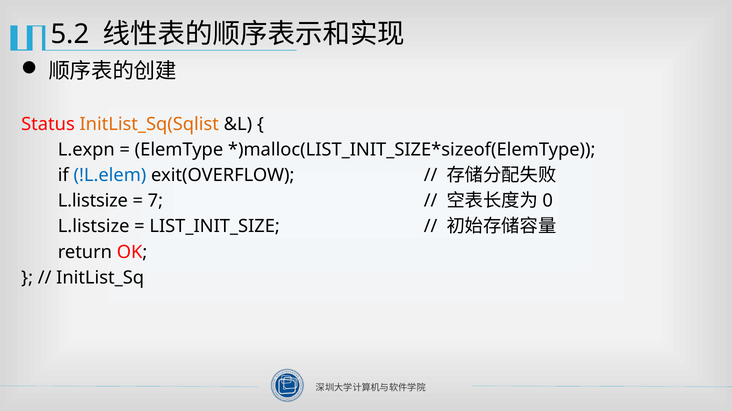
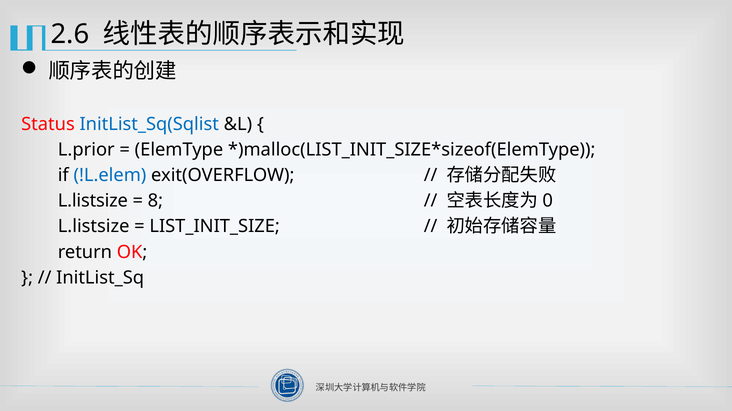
5.2: 5.2 -> 2.6
InitList_Sq(Sqlist colour: orange -> blue
L.expn: L.expn -> L.prior
7: 7 -> 8
